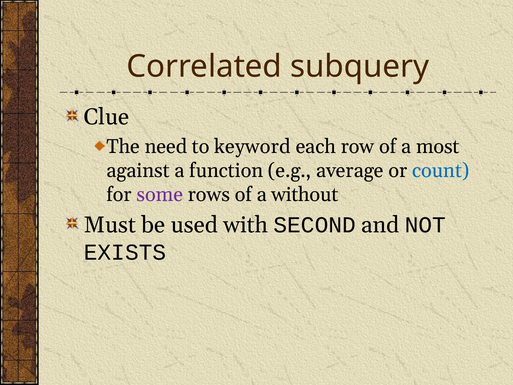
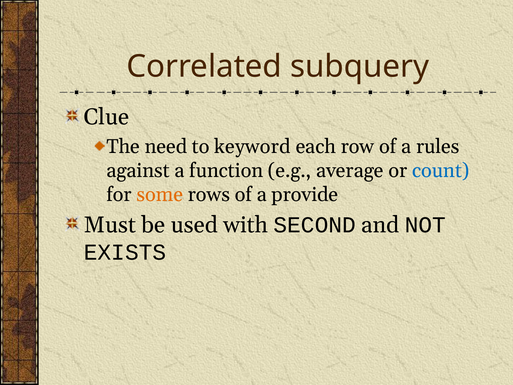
most: most -> rules
some colour: purple -> orange
without: without -> provide
